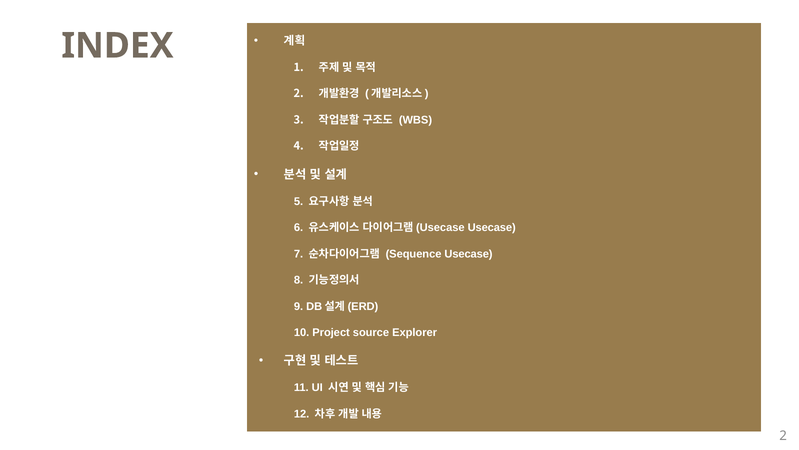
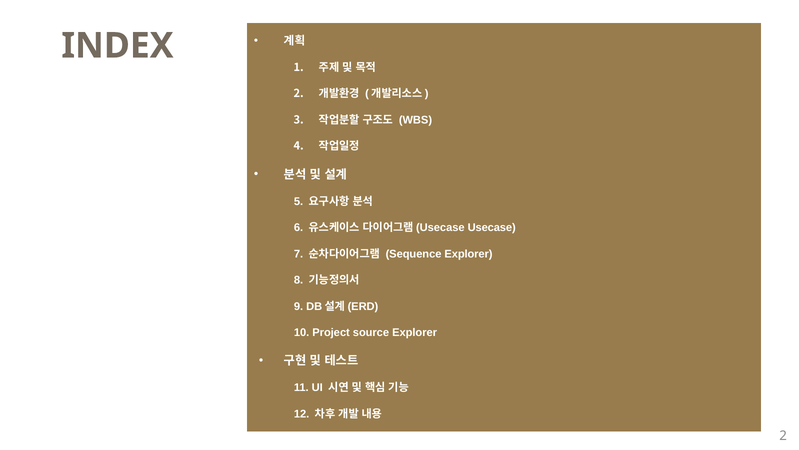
Sequence Usecase: Usecase -> Explorer
